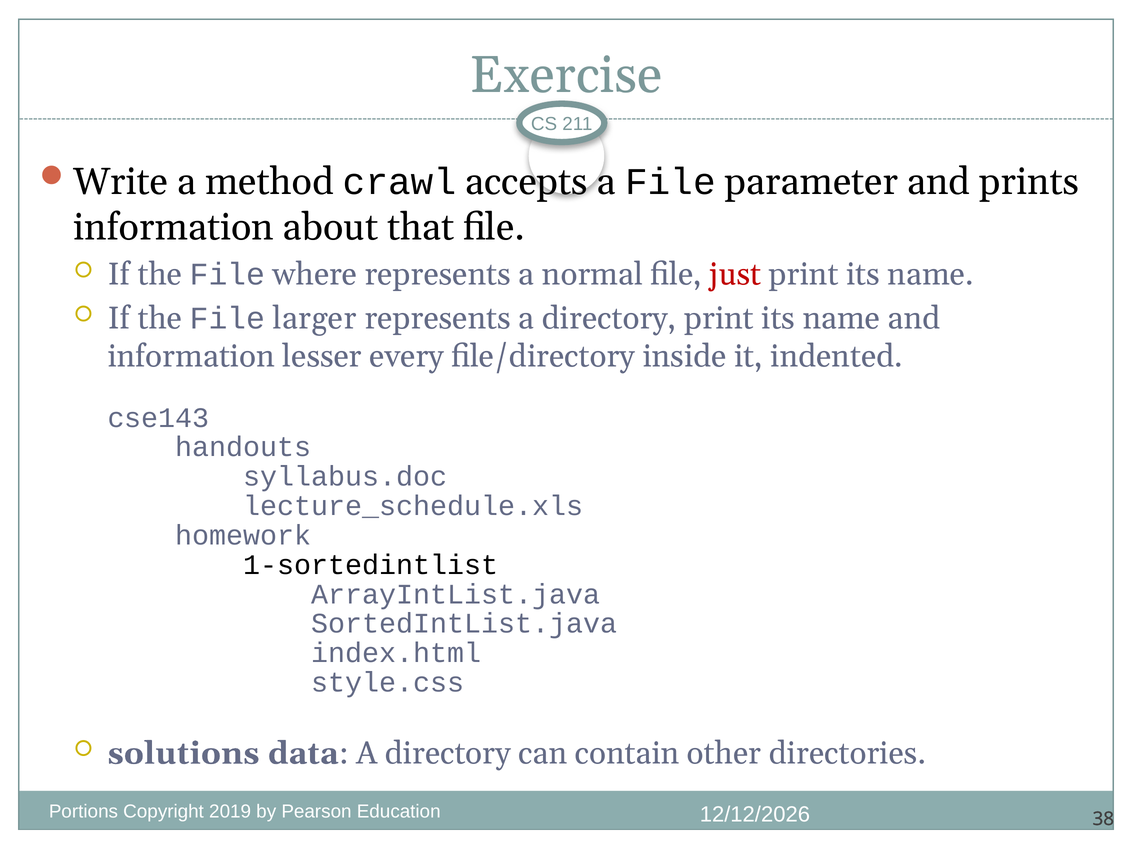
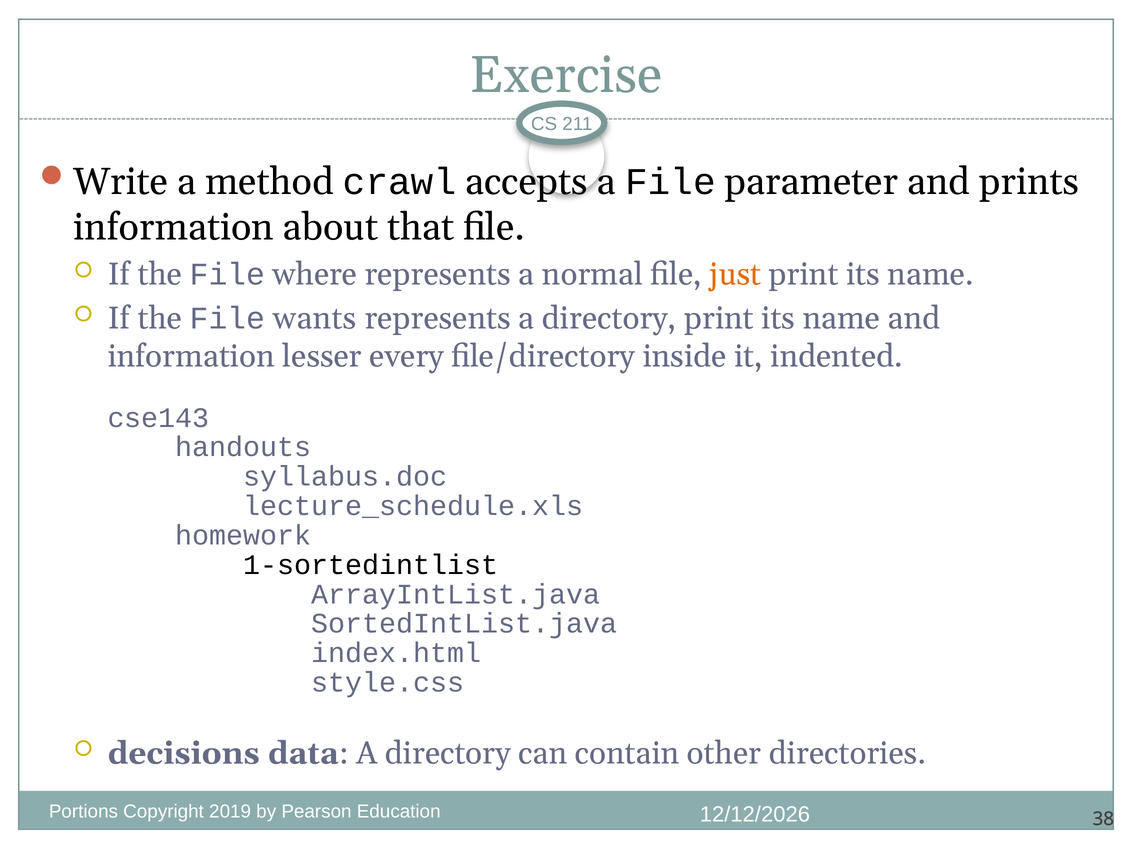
just colour: red -> orange
larger: larger -> wants
solutions: solutions -> decisions
